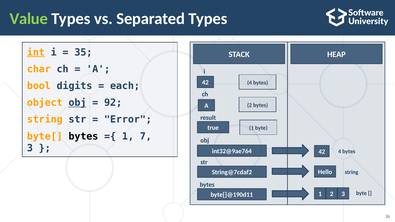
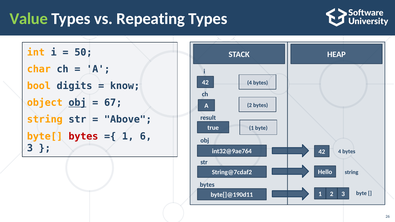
Separated: Separated -> Repeating
int underline: present -> none
35: 35 -> 50
each: each -> know
92: 92 -> 67
Error: Error -> Above
bytes at (83, 136) colour: black -> red
7: 7 -> 6
